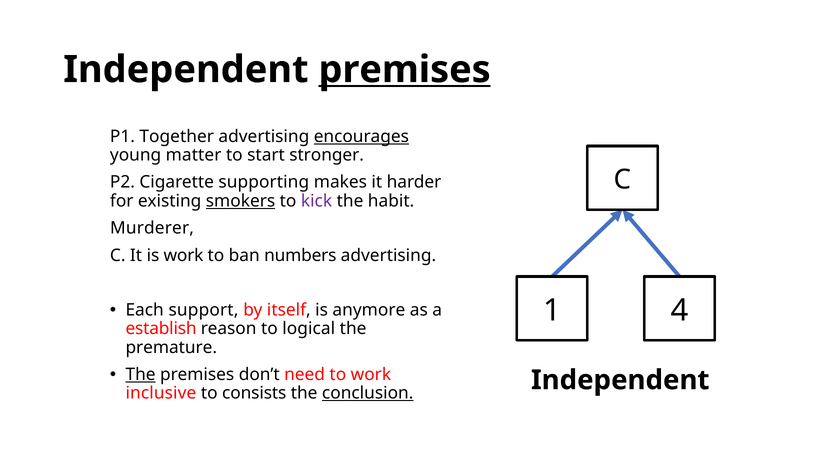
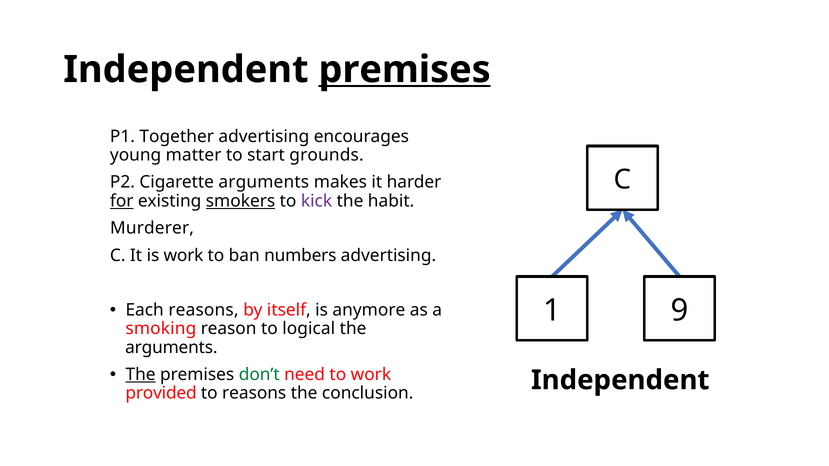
encourages underline: present -> none
stronger: stronger -> grounds
Cigarette supporting: supporting -> arguments
for underline: none -> present
Each support: support -> reasons
4: 4 -> 9
establish: establish -> smoking
premature at (171, 348): premature -> arguments
don’t colour: black -> green
inclusive: inclusive -> provided
to consists: consists -> reasons
conclusion underline: present -> none
